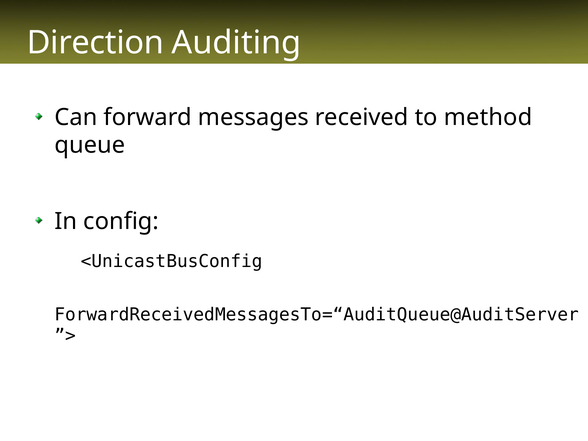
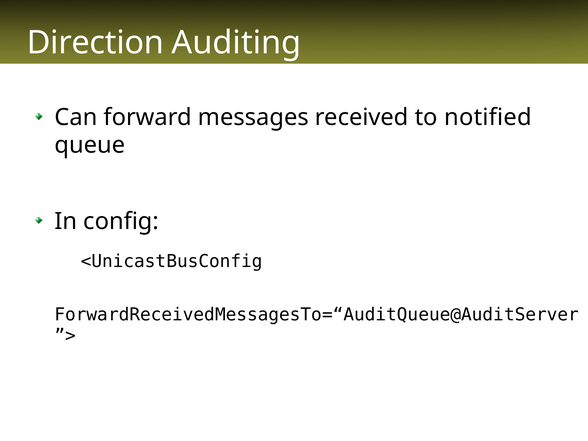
method: method -> notified
